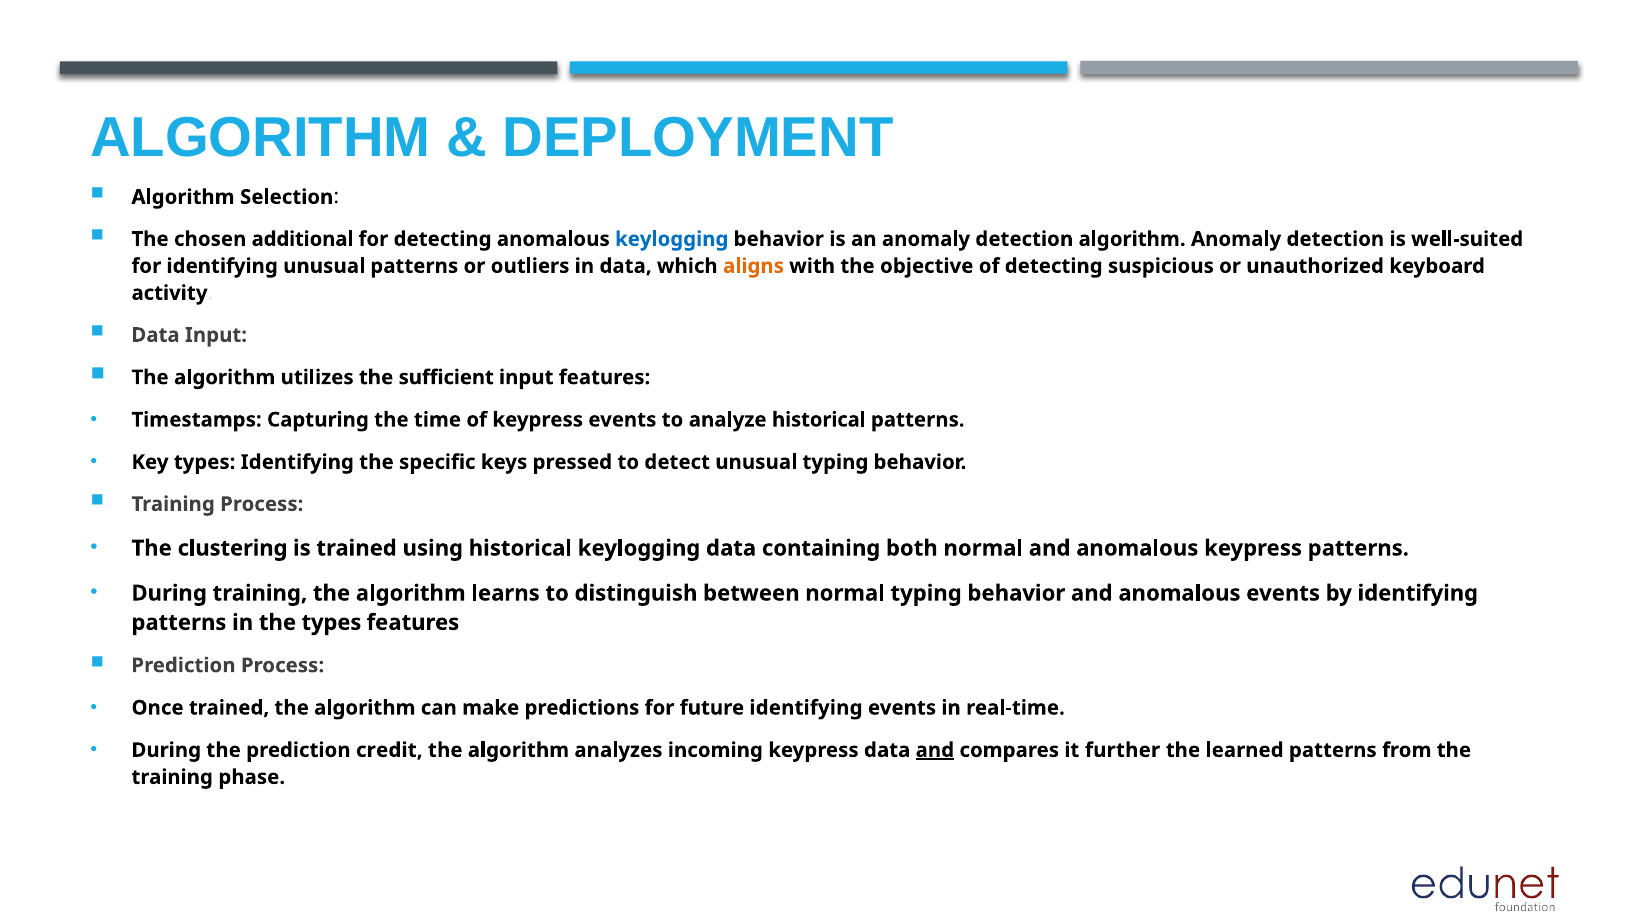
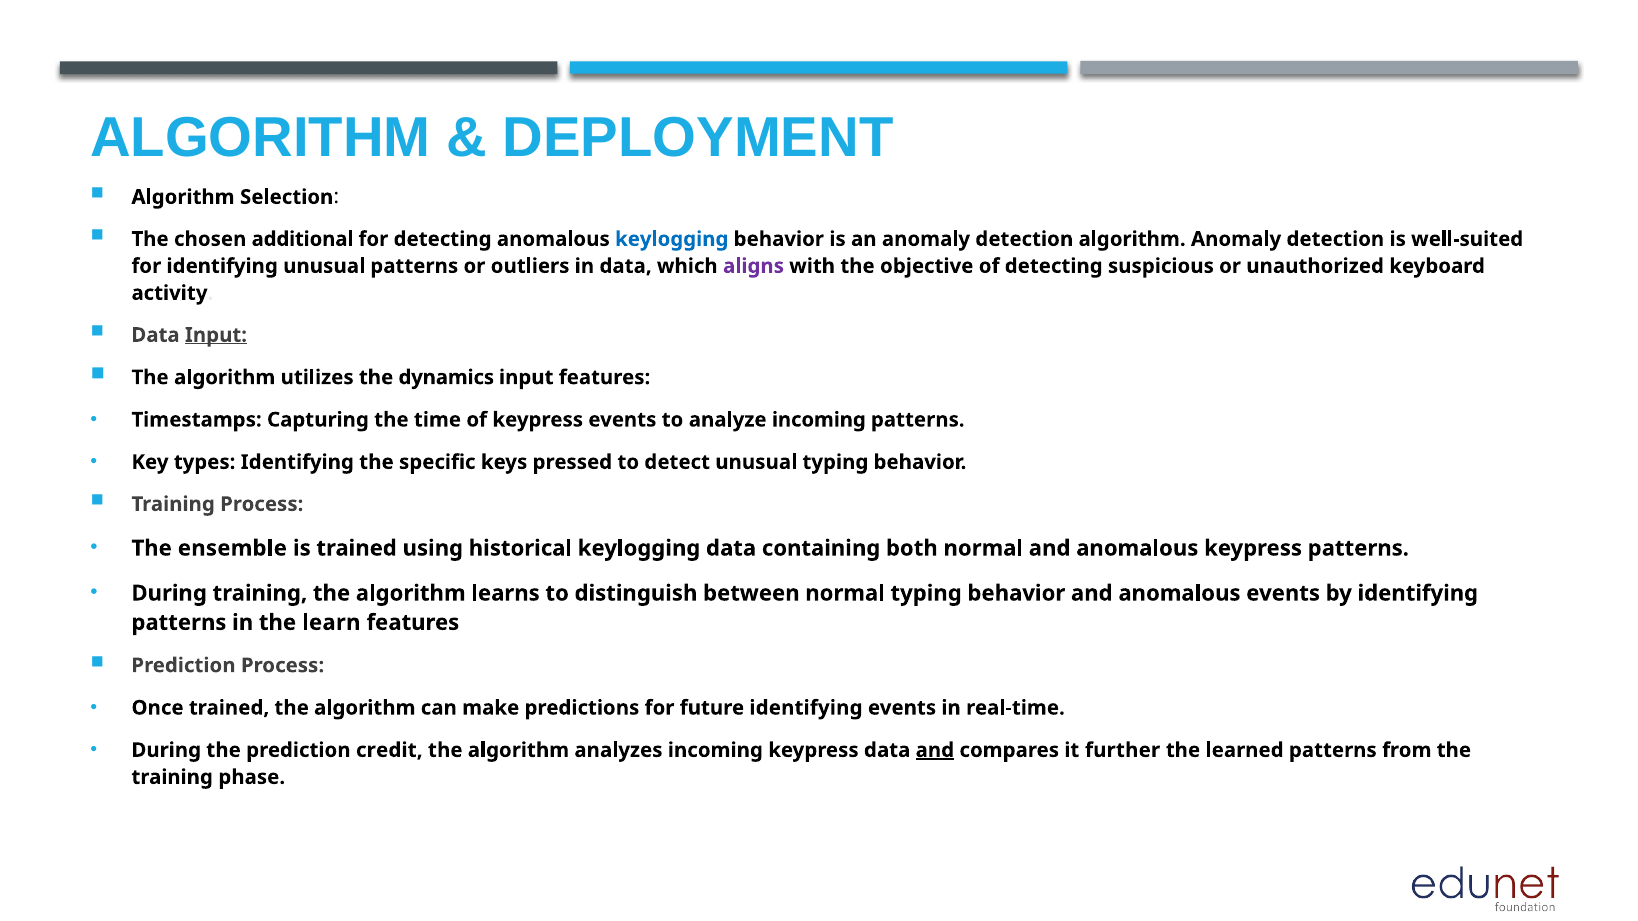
aligns colour: orange -> purple
Input at (216, 335) underline: none -> present
sufficient: sufficient -> dynamics
analyze historical: historical -> incoming
clustering: clustering -> ensemble
the types: types -> learn
